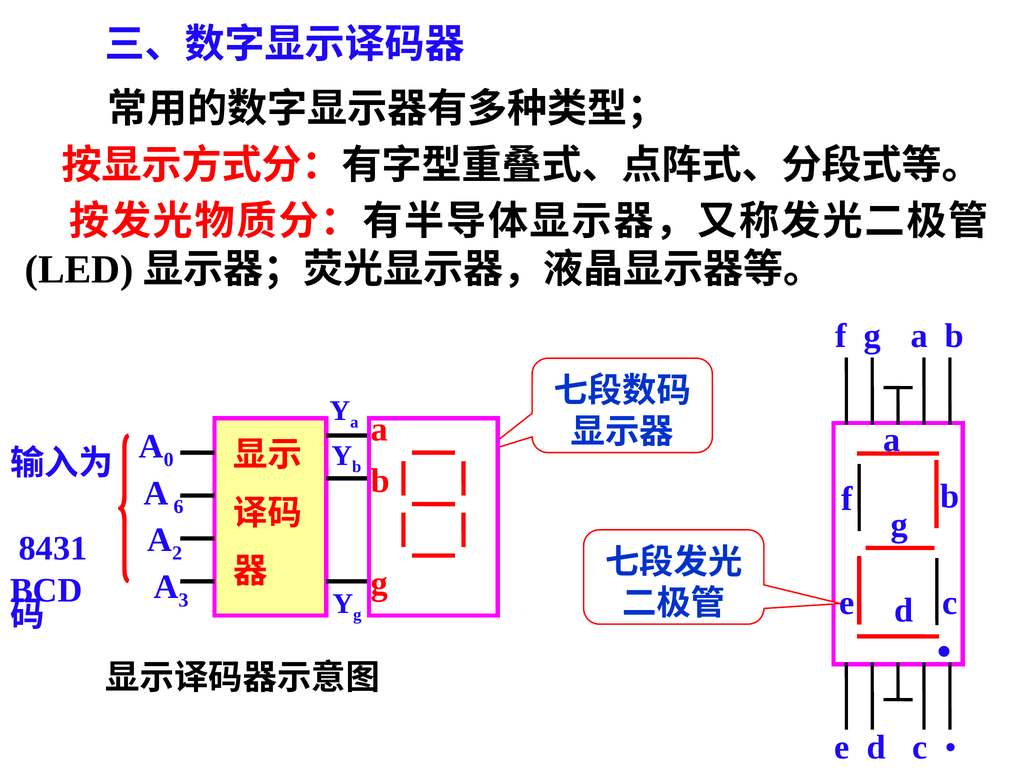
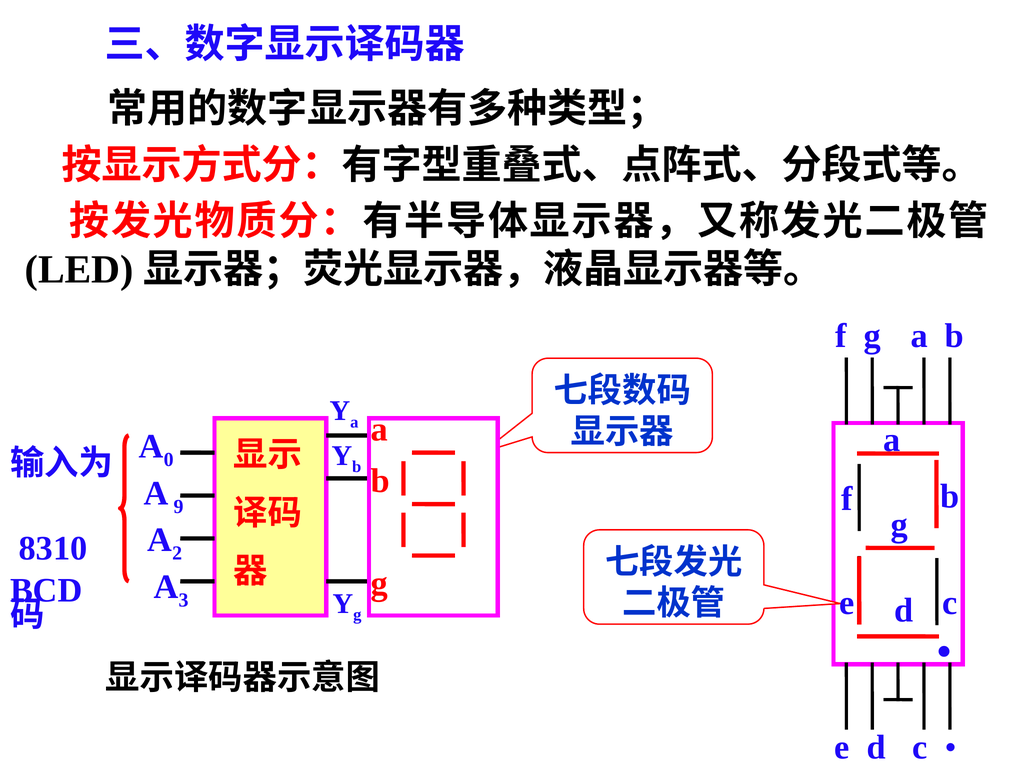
6: 6 -> 9
8431: 8431 -> 8310
